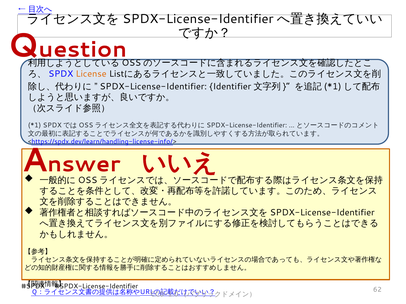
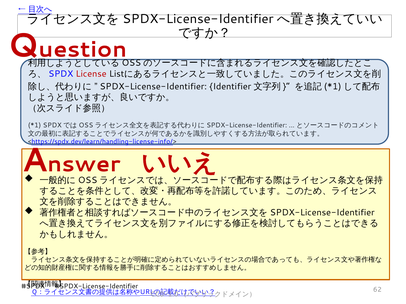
License colour: orange -> red
